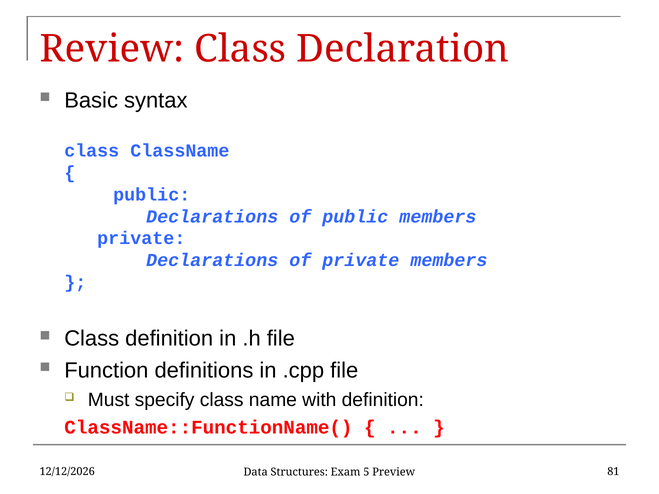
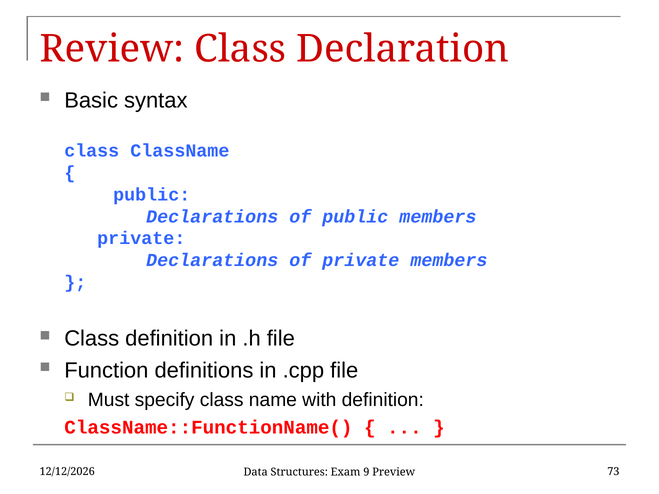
5: 5 -> 9
81: 81 -> 73
